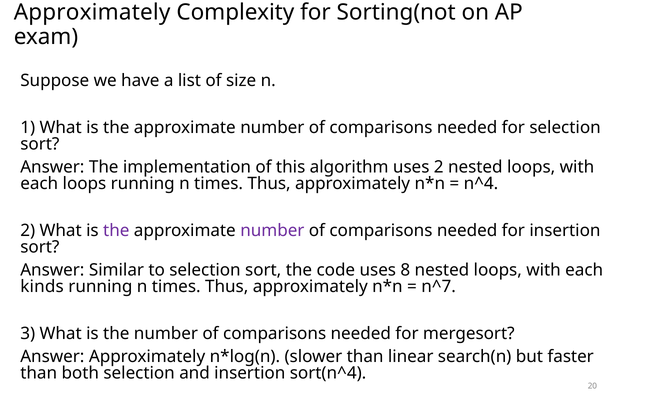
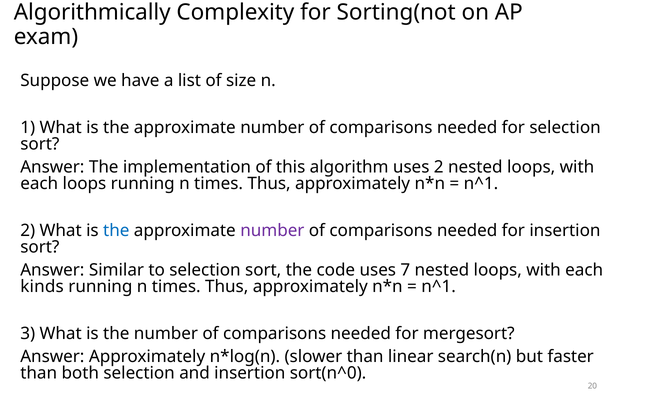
Approximately at (92, 12): Approximately -> Algorithmically
n^4 at (481, 184): n^4 -> n^1
the at (116, 231) colour: purple -> blue
8: 8 -> 7
n^7 at (439, 287): n^7 -> n^1
sort(n^4: sort(n^4 -> sort(n^0
